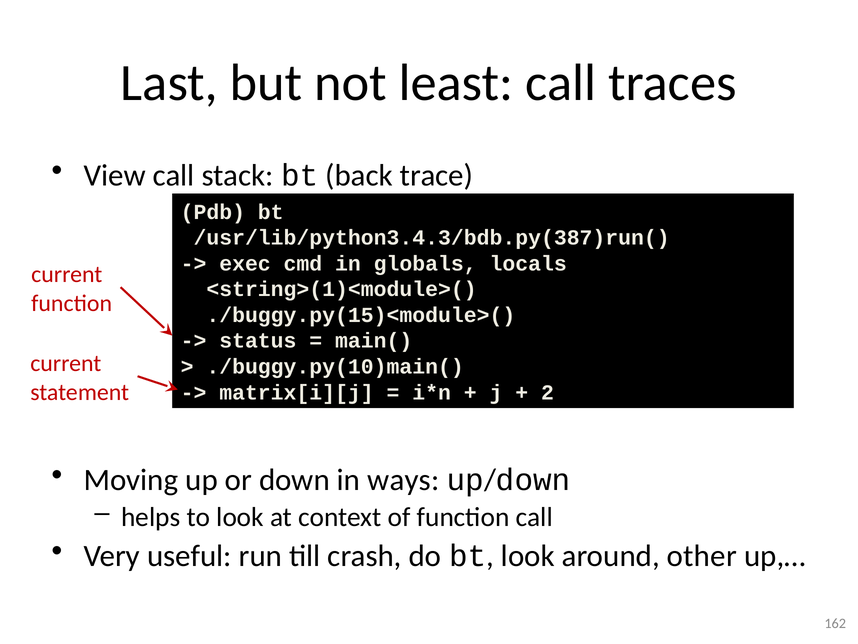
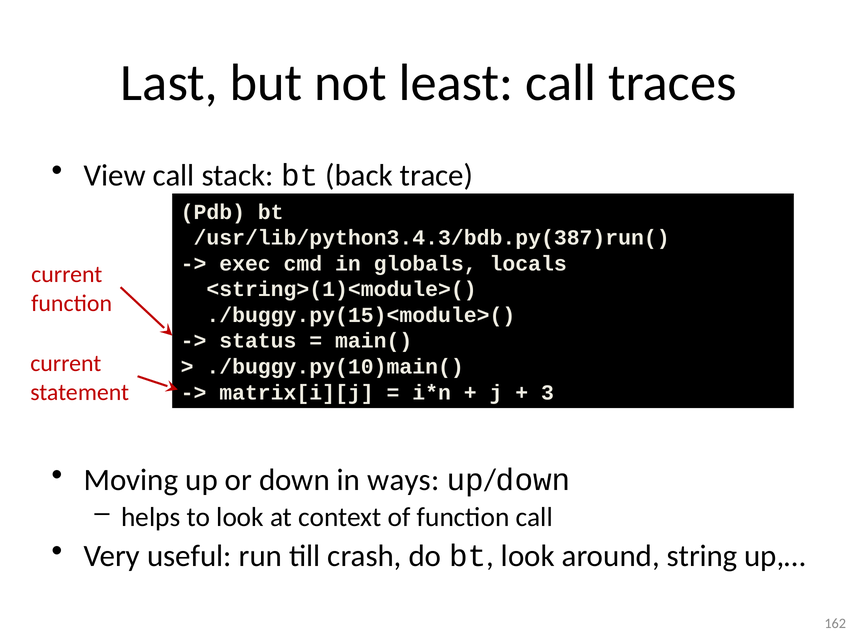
2: 2 -> 3
other: other -> string
